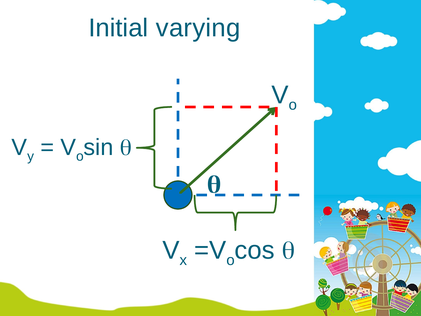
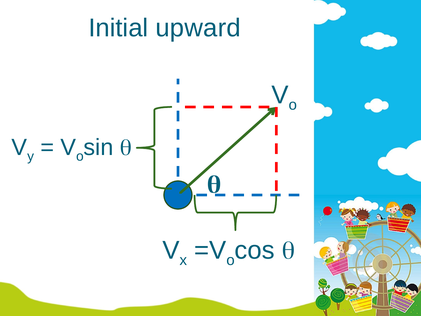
varying: varying -> upward
